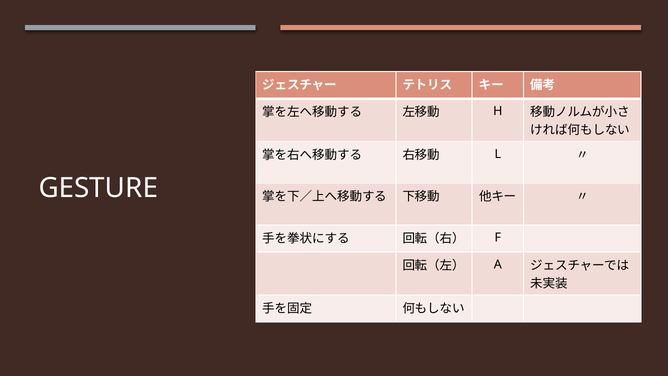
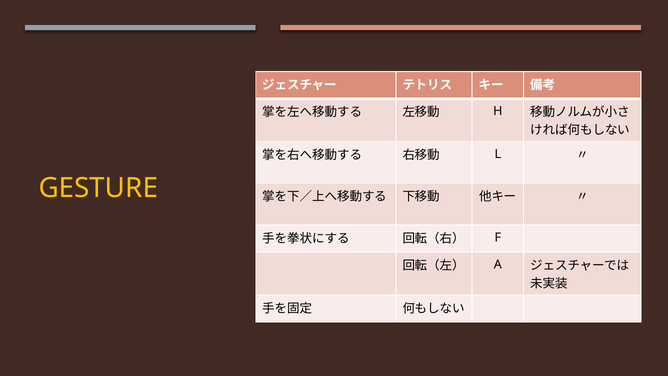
GESTURE colour: white -> yellow
